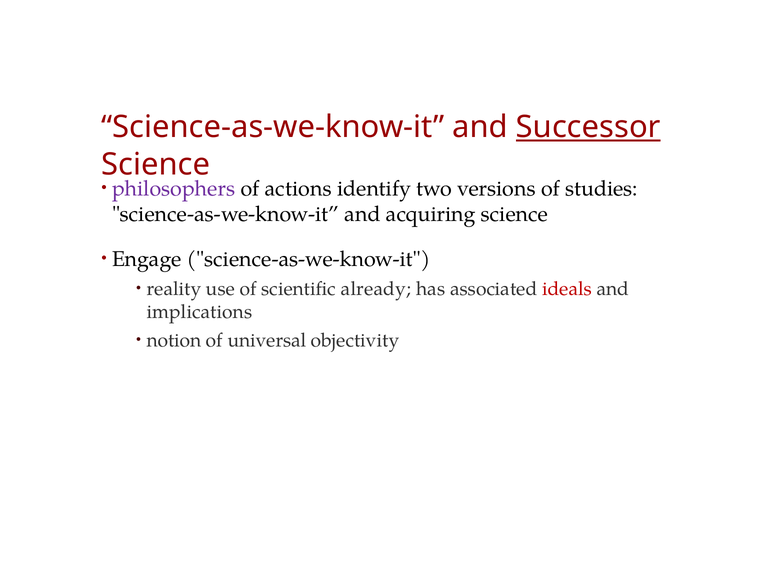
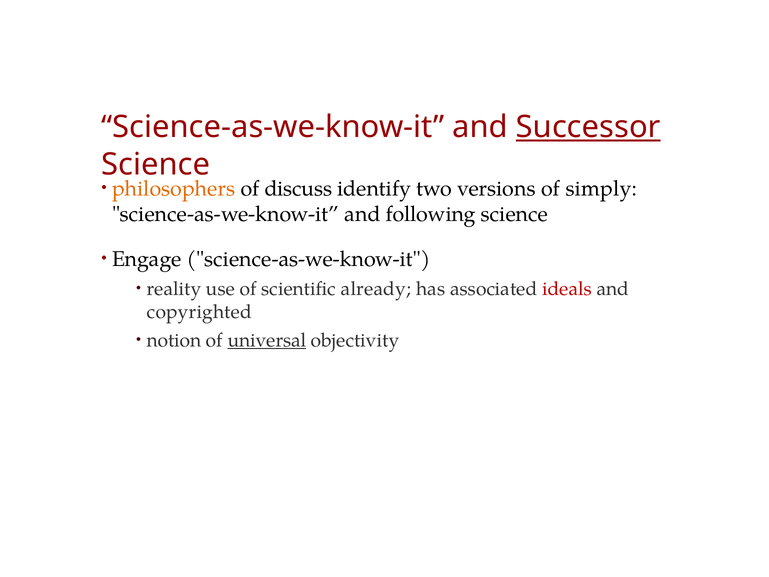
philosophers colour: purple -> orange
actions: actions -> discuss
studies: studies -> simply
acquiring: acquiring -> following
implications: implications -> copyrighted
universal underline: none -> present
